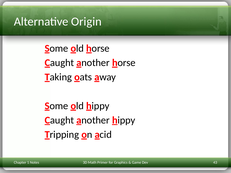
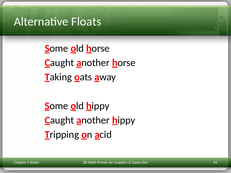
Origin: Origin -> Floats
